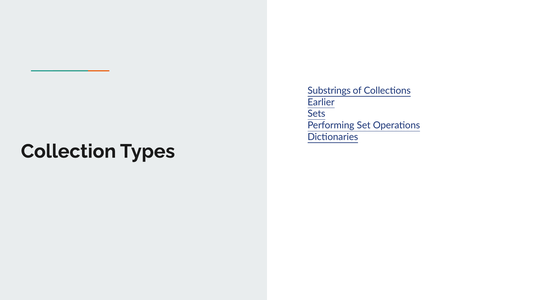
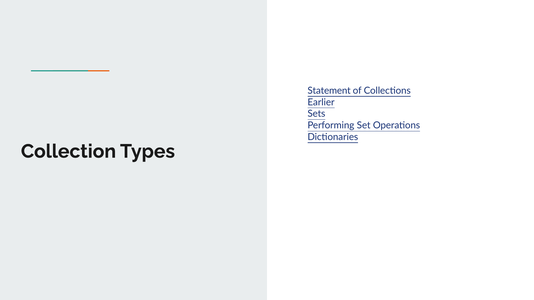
Substrings: Substrings -> Statement
